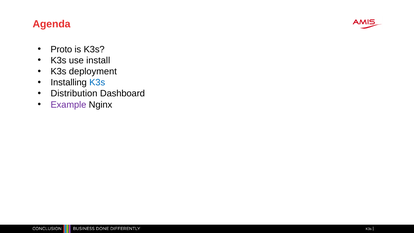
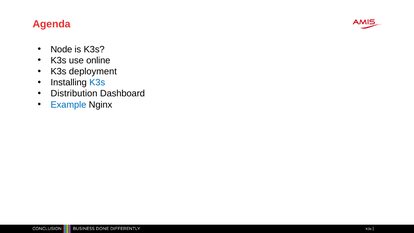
Proto: Proto -> Node
install: install -> online
Example colour: purple -> blue
